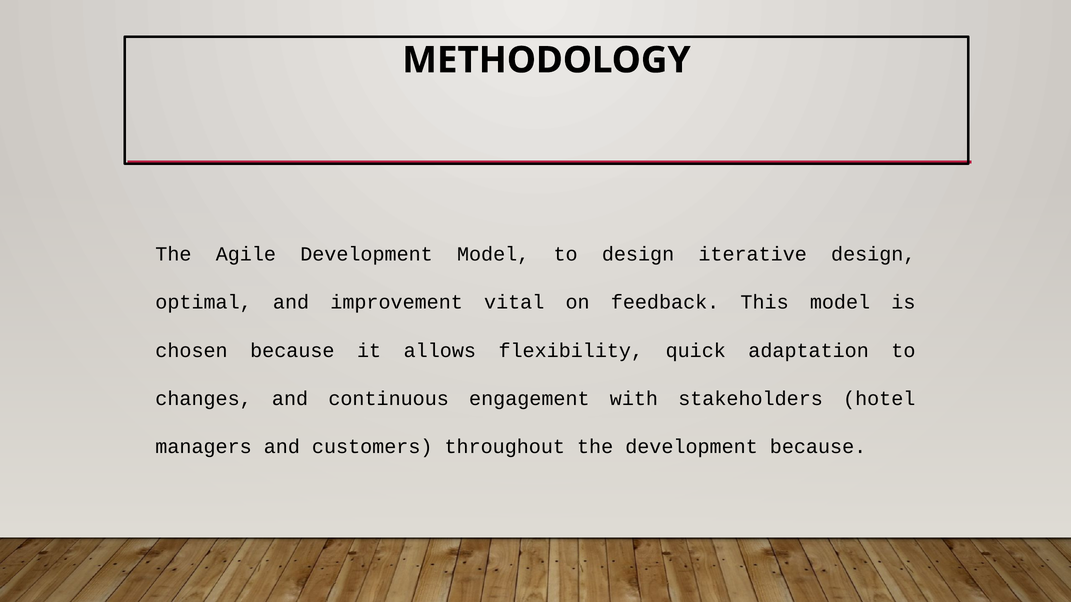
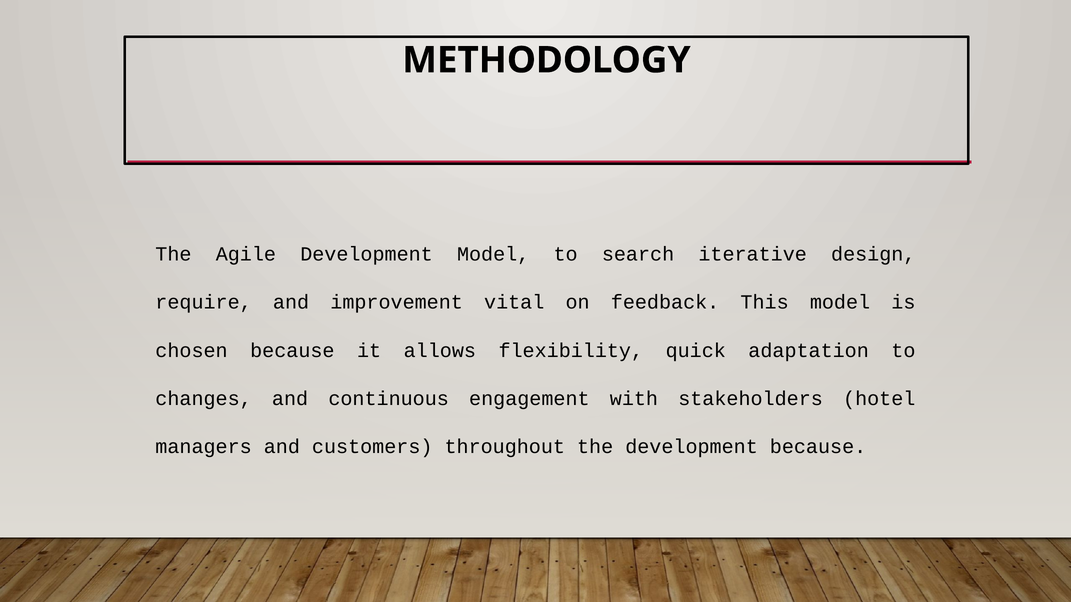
to design: design -> search
optimal: optimal -> require
